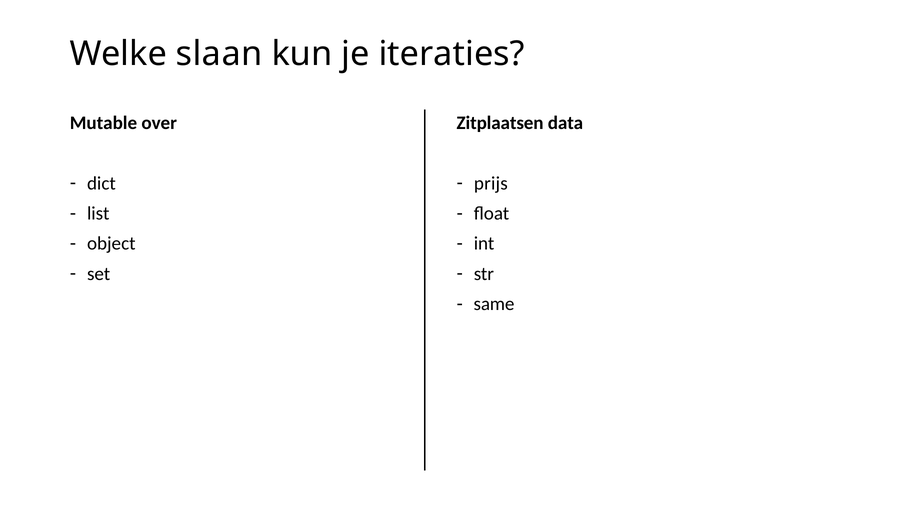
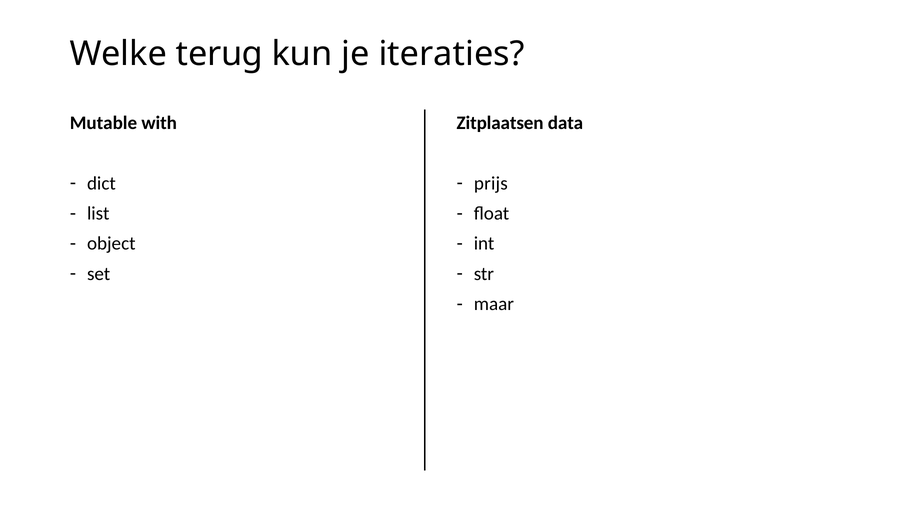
slaan: slaan -> terug
over: over -> with
same: same -> maar
